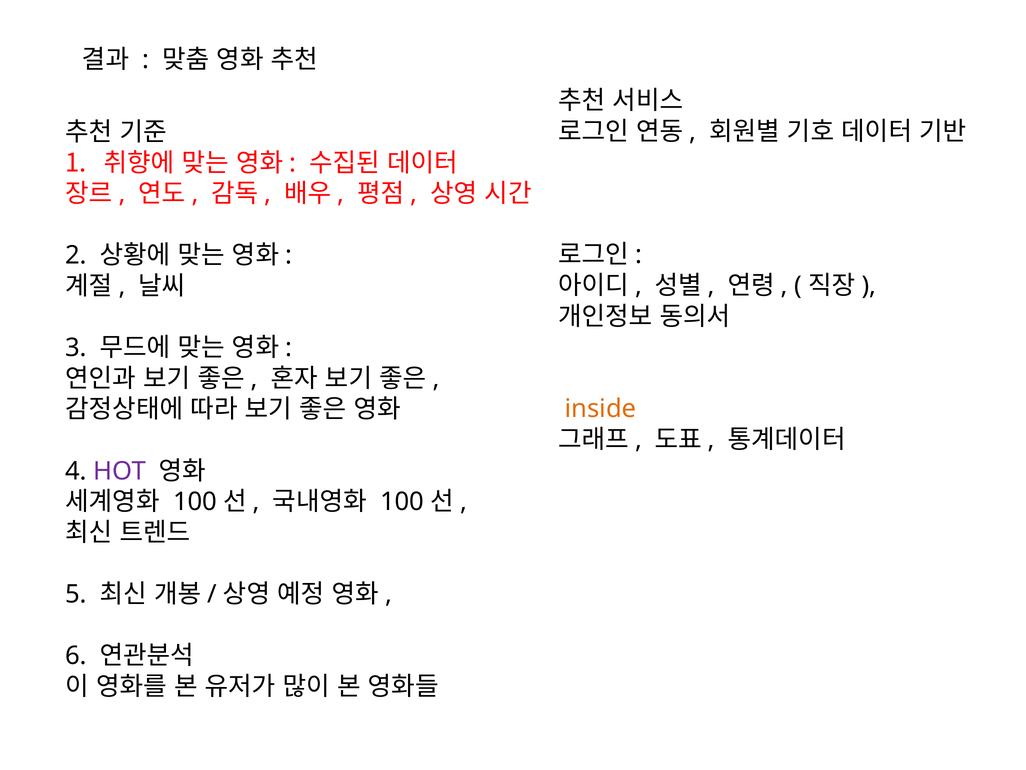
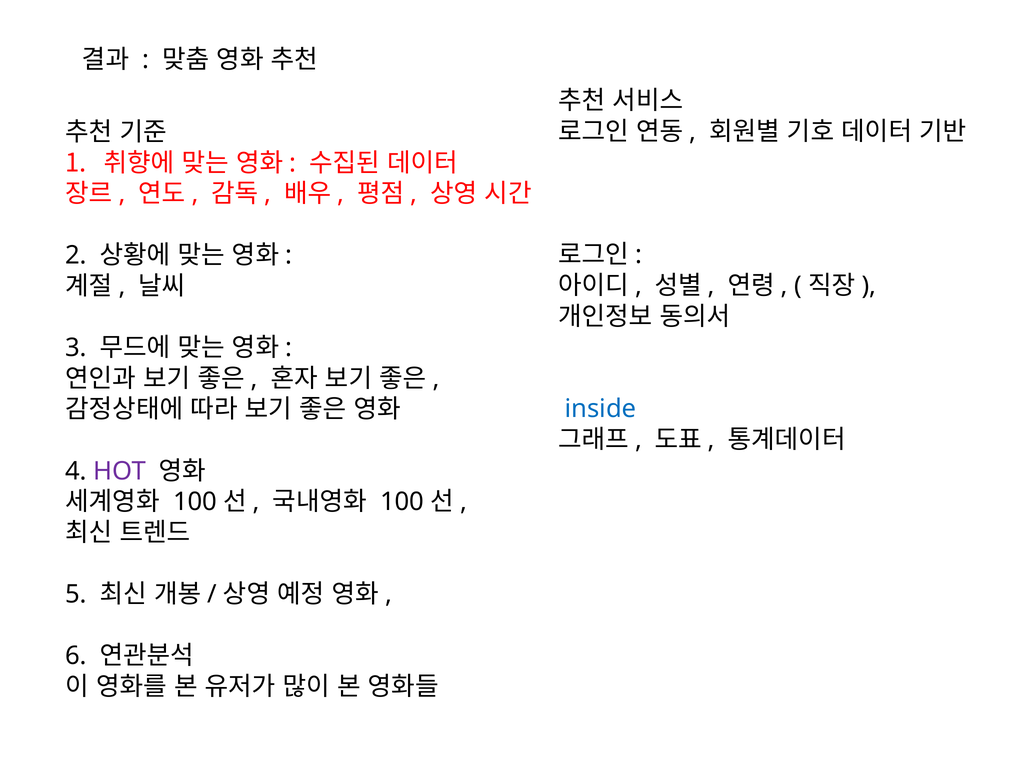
inside colour: orange -> blue
